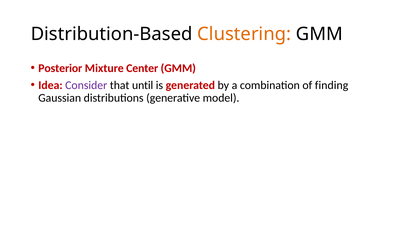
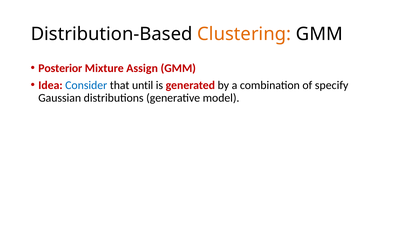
Center: Center -> Assign
Consider colour: purple -> blue
finding: finding -> specify
